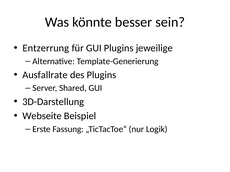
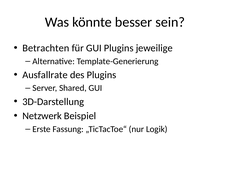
Entzerrung: Entzerrung -> Betrachten
Webseite: Webseite -> Netzwerk
